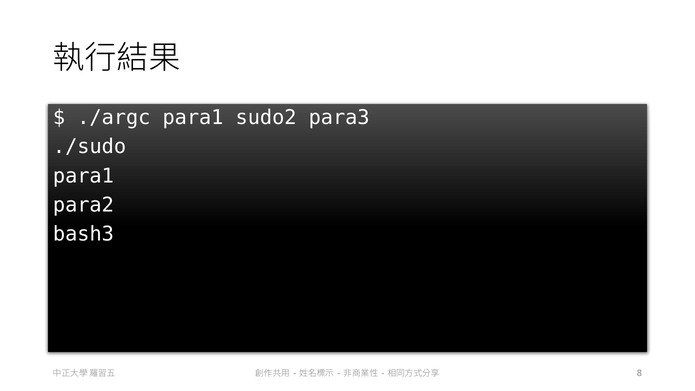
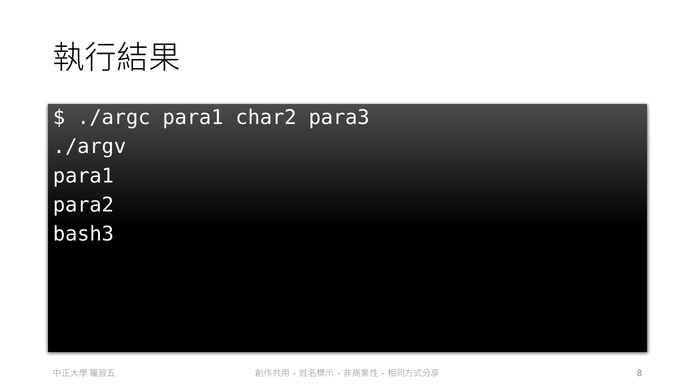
sudo2: sudo2 -> char2
./sudo: ./sudo -> ./argv
